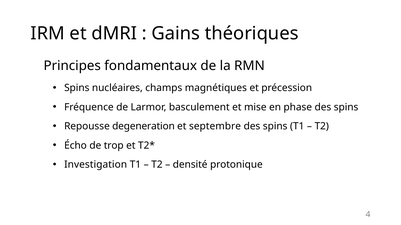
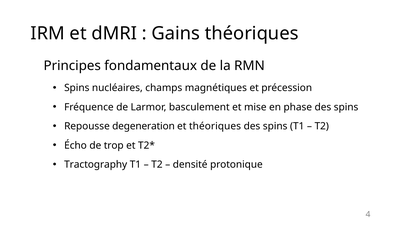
et septembre: septembre -> théoriques
Investigation: Investigation -> Tractography
